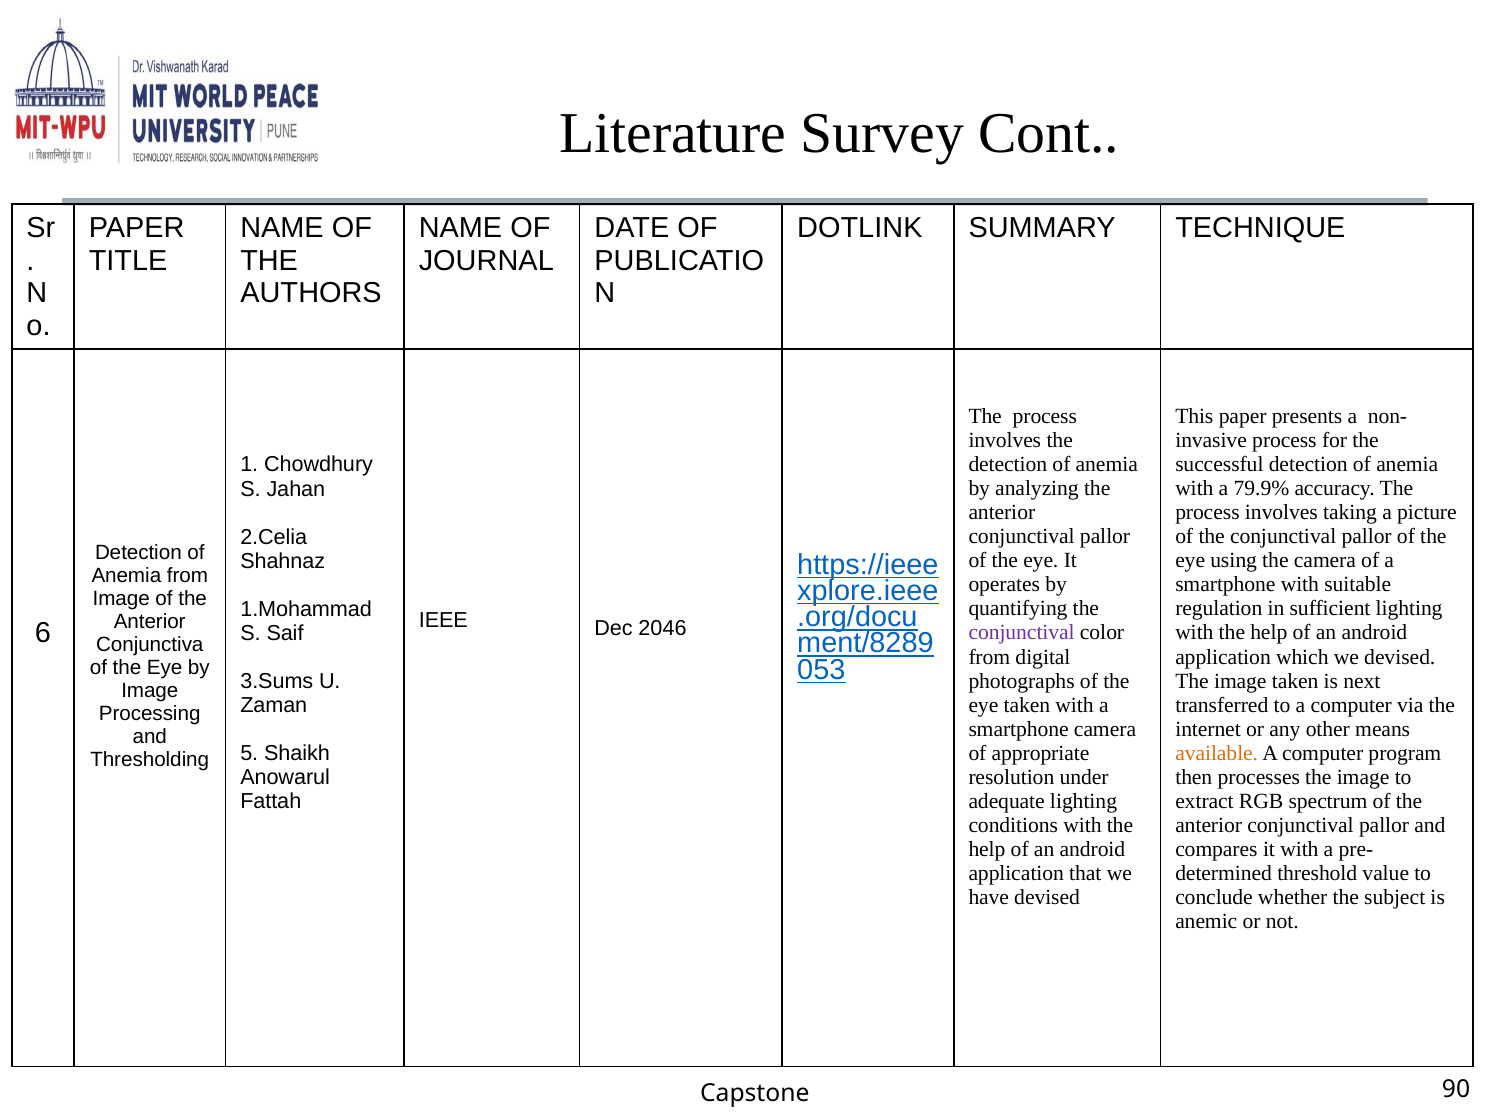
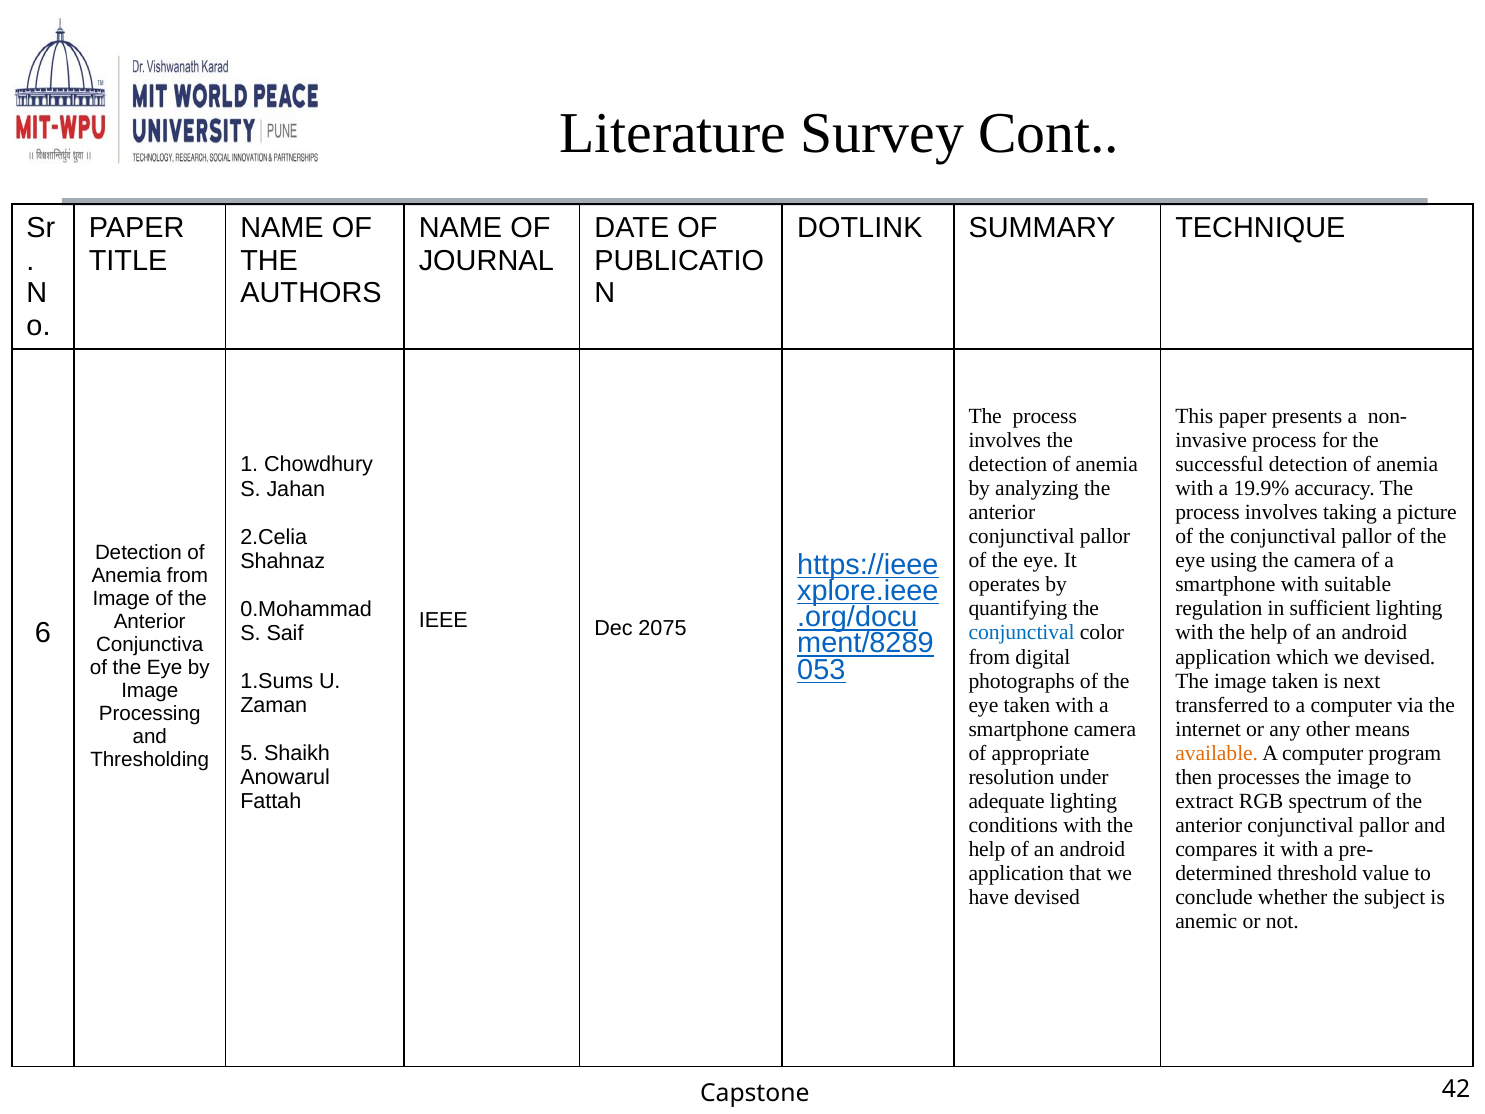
79.9%: 79.9% -> 19.9%
1.Mohammad: 1.Mohammad -> 0.Mohammad
2046: 2046 -> 2075
conjunctival at (1022, 633) colour: purple -> blue
3.Sums: 3.Sums -> 1.Sums
90: 90 -> 42
